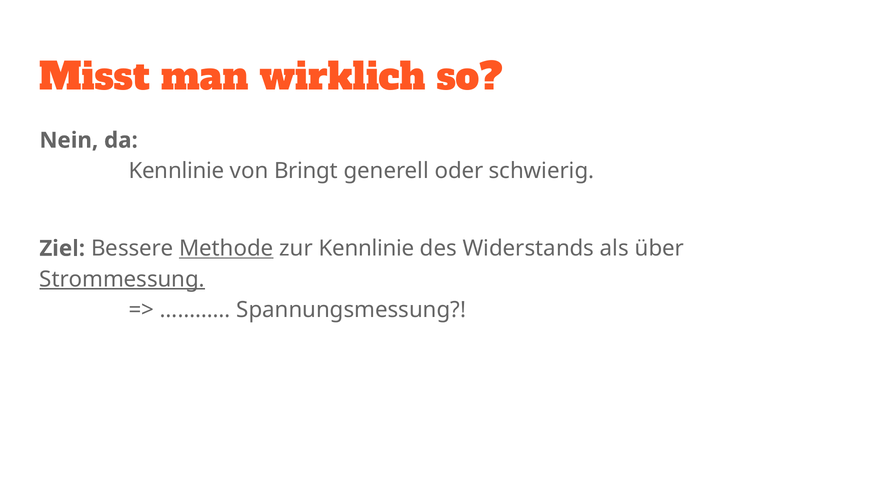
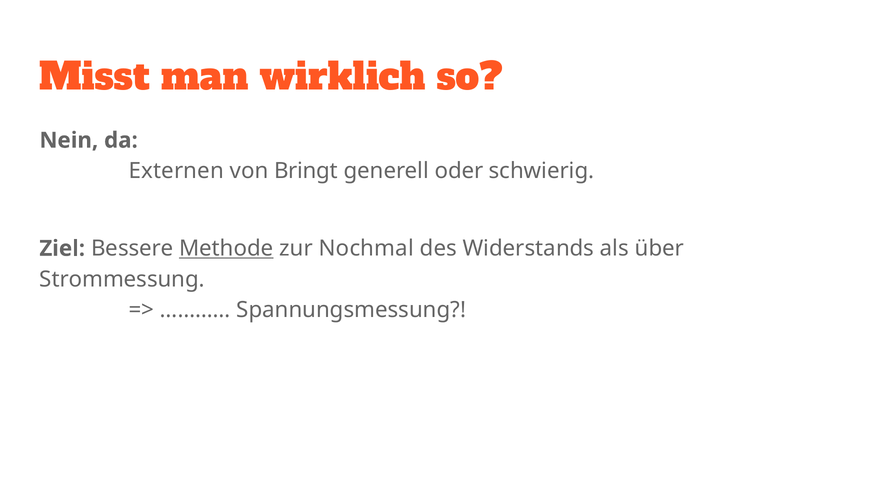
Kennlinie at (176, 171): Kennlinie -> Externen
zur Kennlinie: Kennlinie -> Nochmal
Strommessung underline: present -> none
